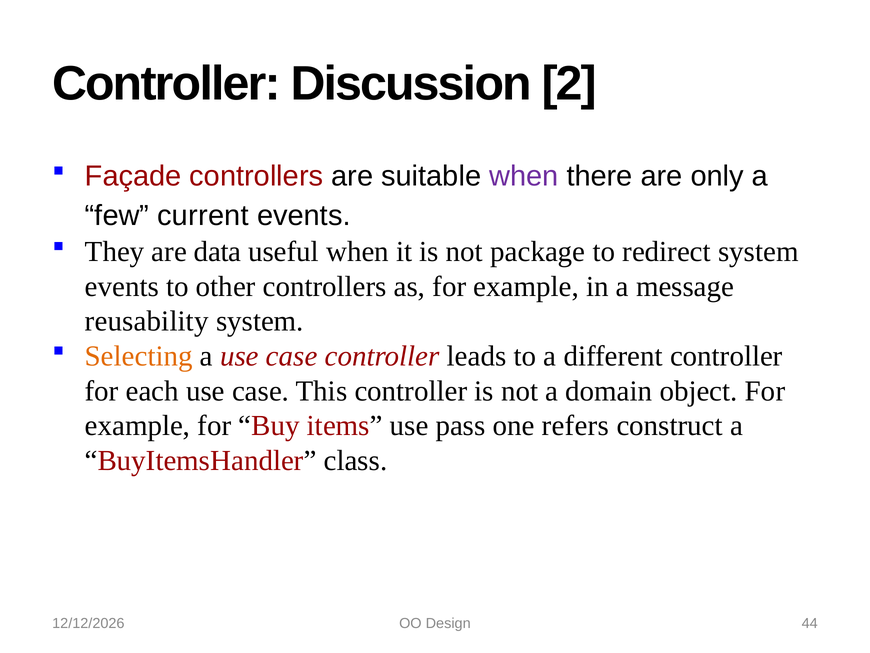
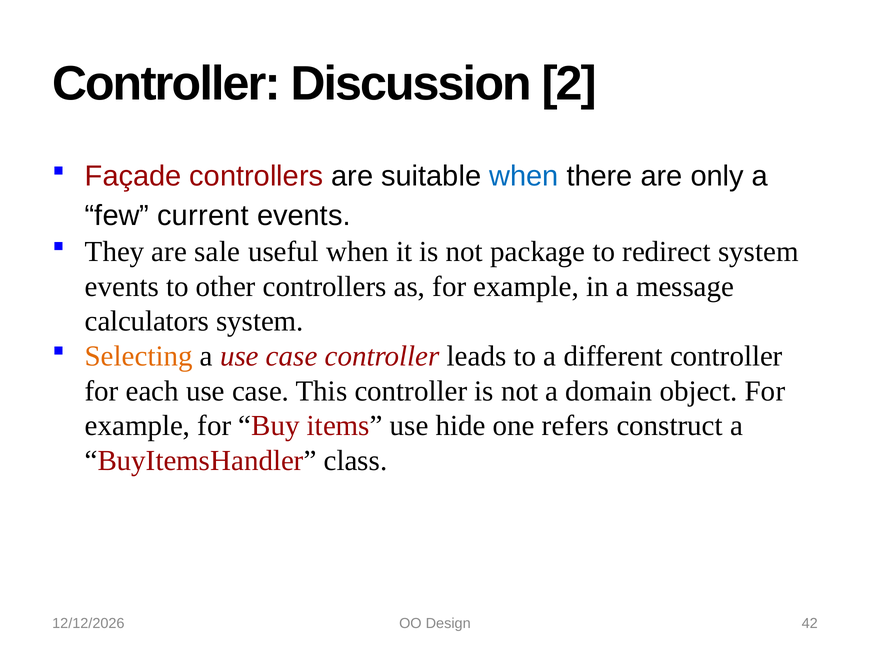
when at (524, 176) colour: purple -> blue
data: data -> sale
reusability: reusability -> calculators
pass: pass -> hide
44: 44 -> 42
